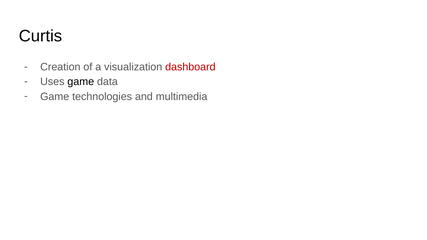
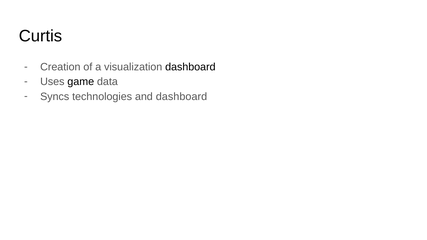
dashboard at (190, 67) colour: red -> black
Game at (55, 97): Game -> Syncs
and multimedia: multimedia -> dashboard
